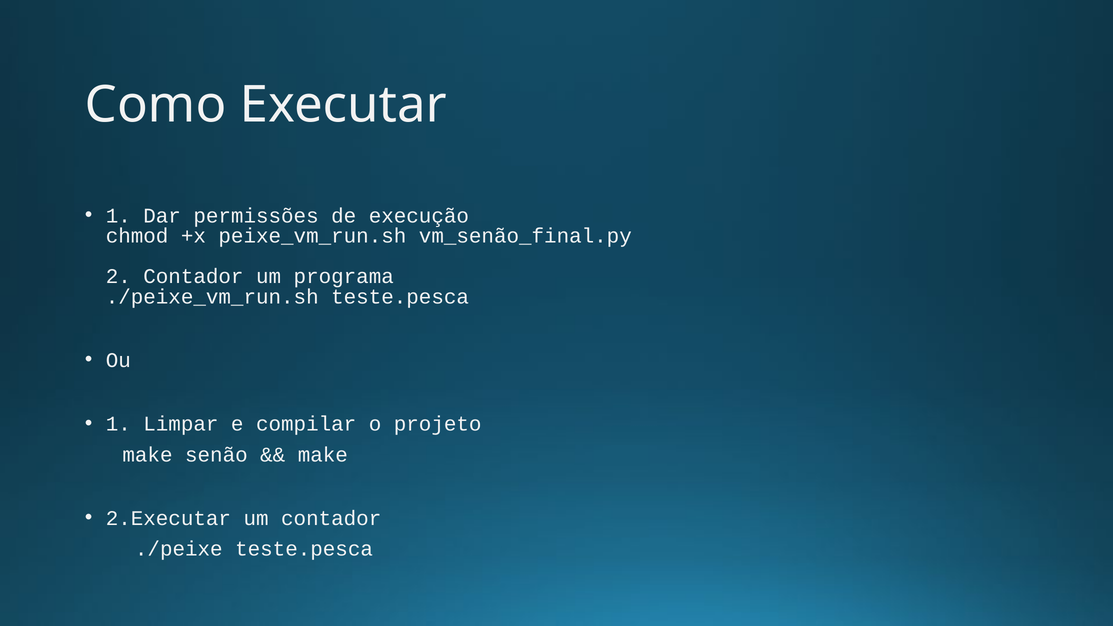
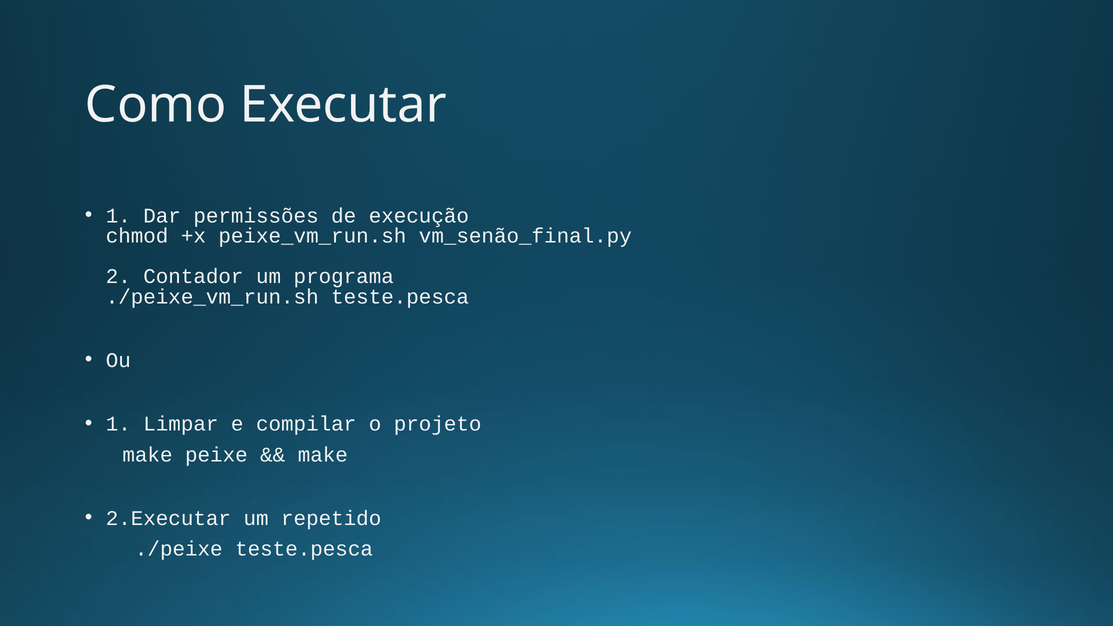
senão: senão -> peixe
um contador: contador -> repetido
